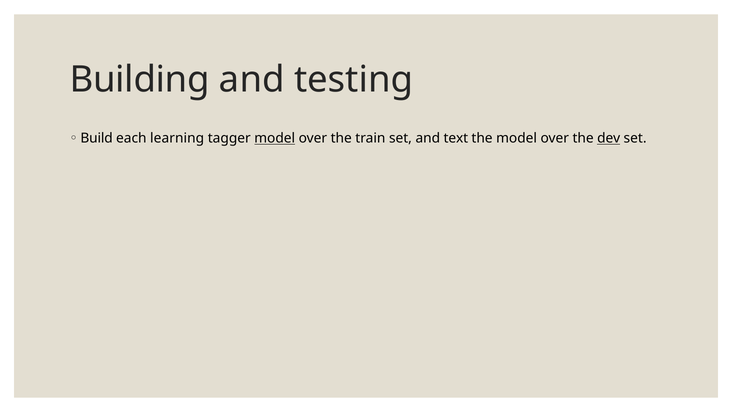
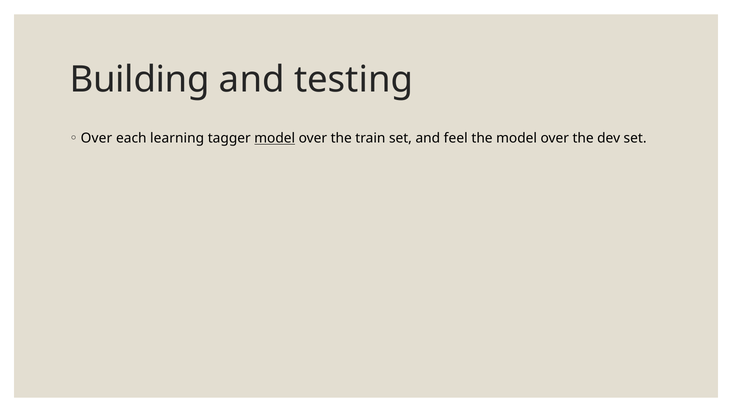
Build at (97, 138): Build -> Over
text: text -> feel
dev underline: present -> none
